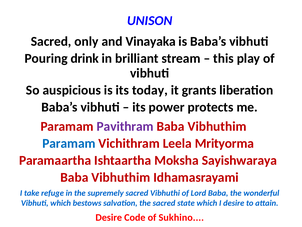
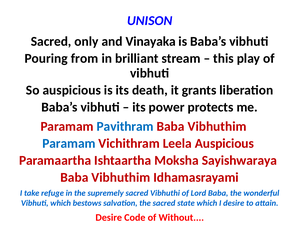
drink: drink -> from
today: today -> death
Pavithram colour: purple -> blue
Leela Mrityorma: Mrityorma -> Auspicious
Sukhino: Sukhino -> Without
